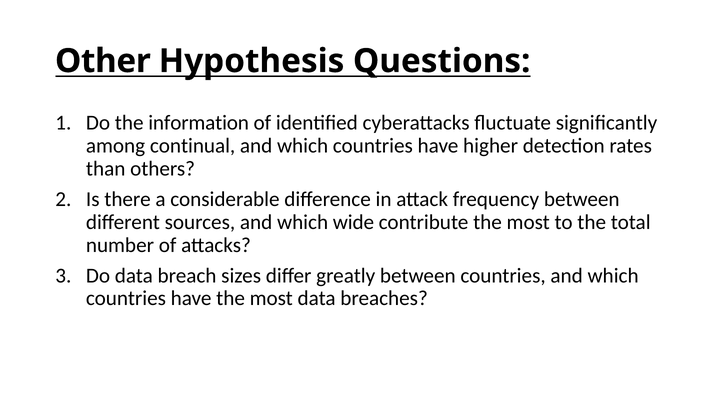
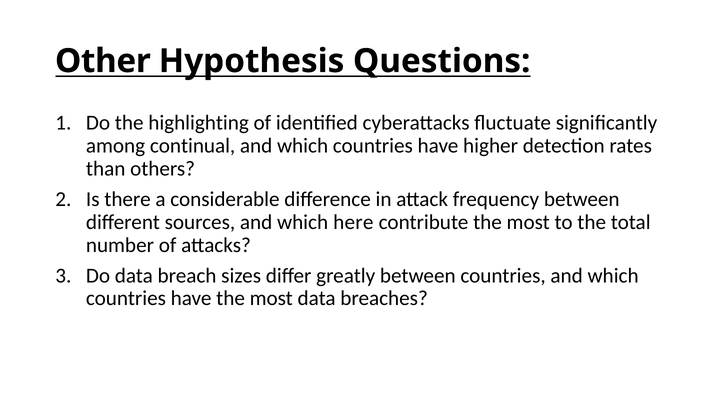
information: information -> highlighting
wide: wide -> here
